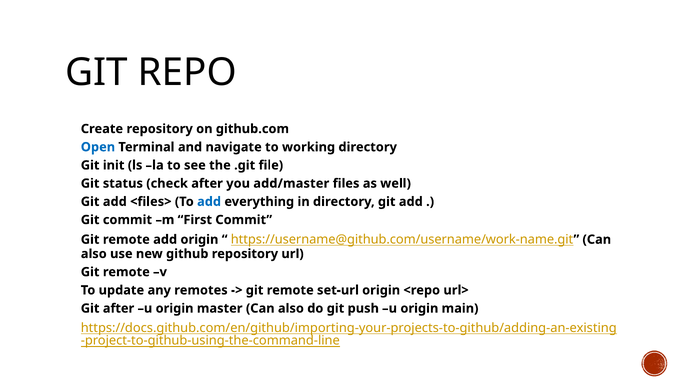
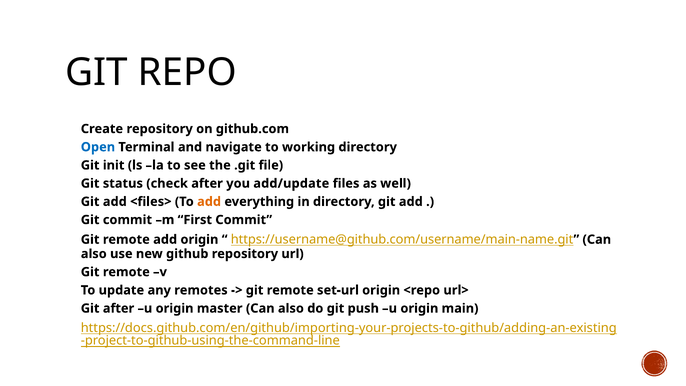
add/master: add/master -> add/update
add at (209, 202) colour: blue -> orange
https://username@github.com/username/work-name.git: https://username@github.com/username/work-name.git -> https://username@github.com/username/main-name.git
